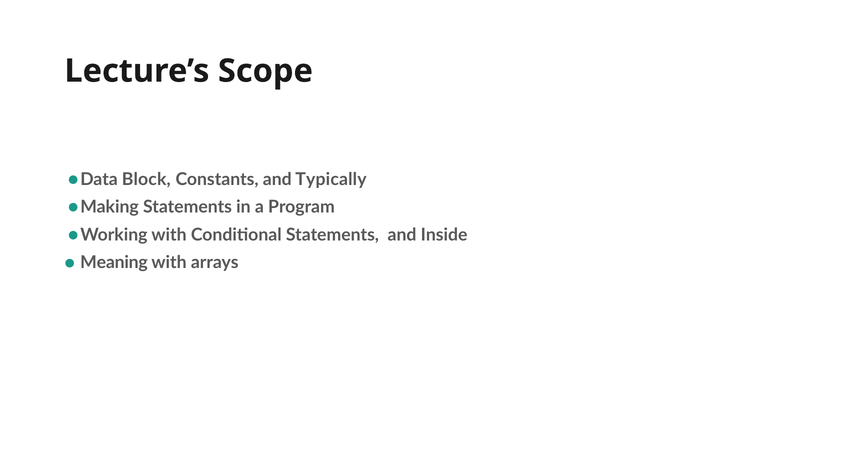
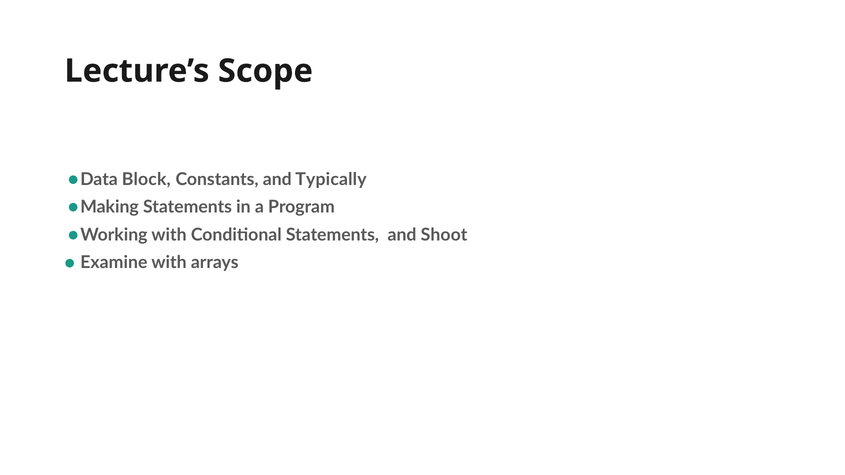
Inside: Inside -> Shoot
Meaning: Meaning -> Examine
